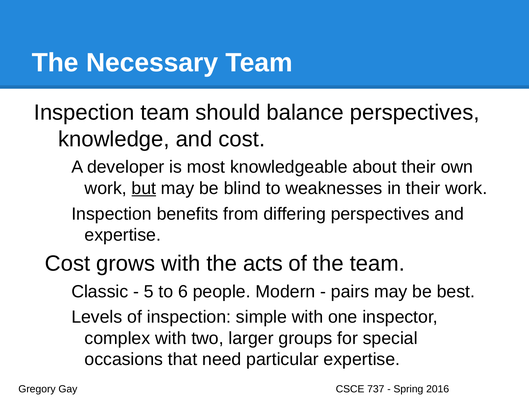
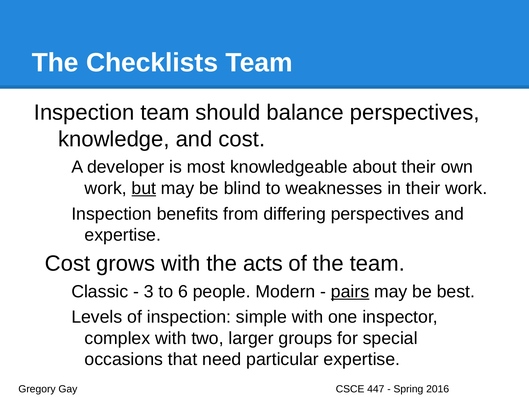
Necessary: Necessary -> Checklists
5: 5 -> 3
pairs underline: none -> present
737: 737 -> 447
